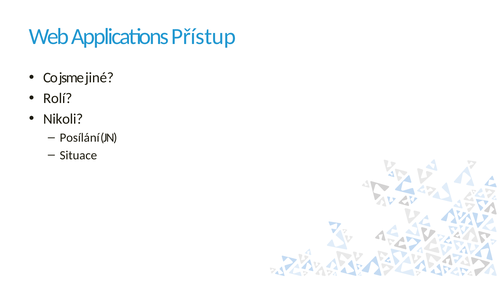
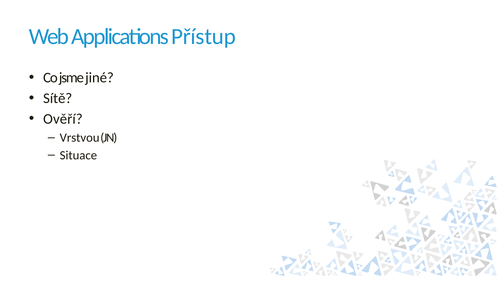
Rolí: Rolí -> Sítě
Nikoli: Nikoli -> Ověří
Posílání: Posílání -> Vrstvou
